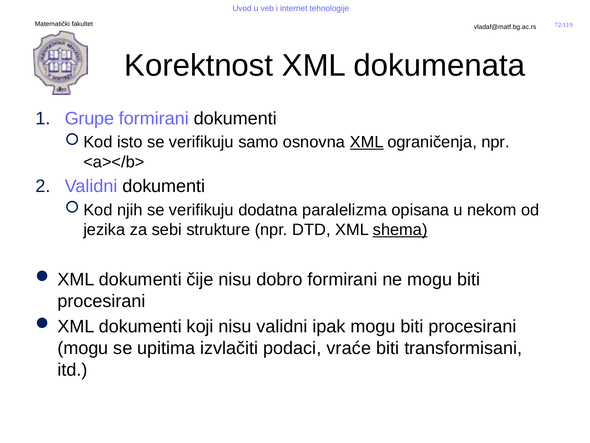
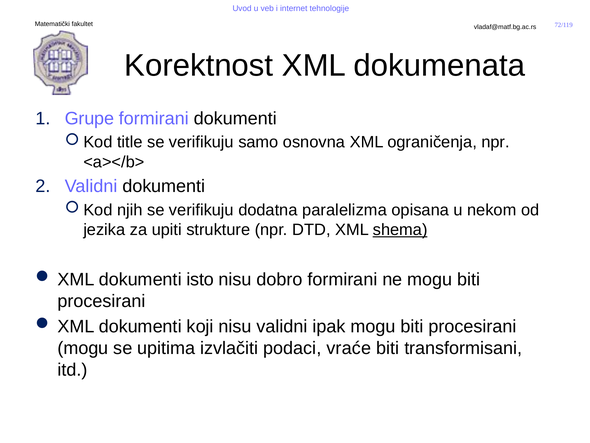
isto: isto -> title
XML at (367, 142) underline: present -> none
sebi: sebi -> upiti
čije: čije -> isto
